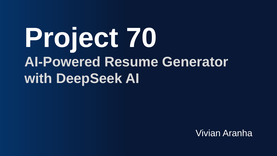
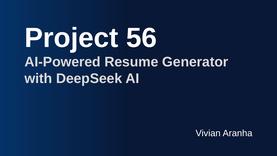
70: 70 -> 56
